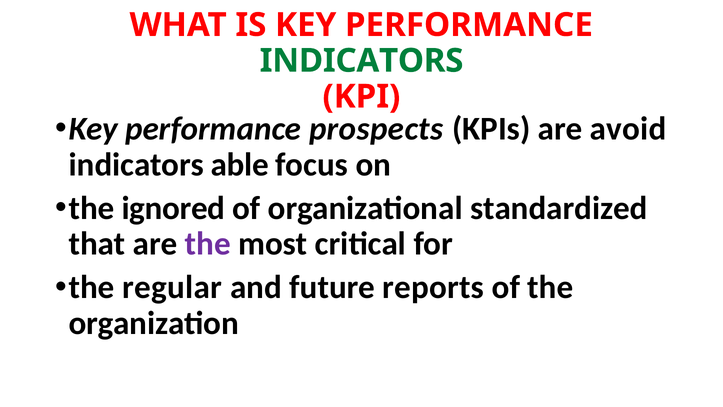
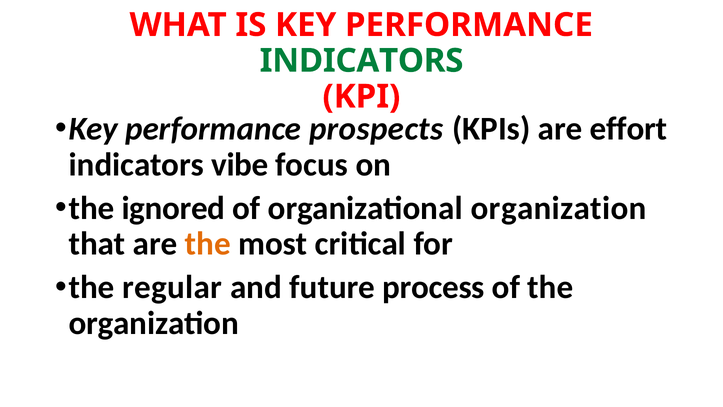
avoid: avoid -> effort
able: able -> vibe
organizational standardized: standardized -> organization
the at (208, 244) colour: purple -> orange
reports: reports -> process
